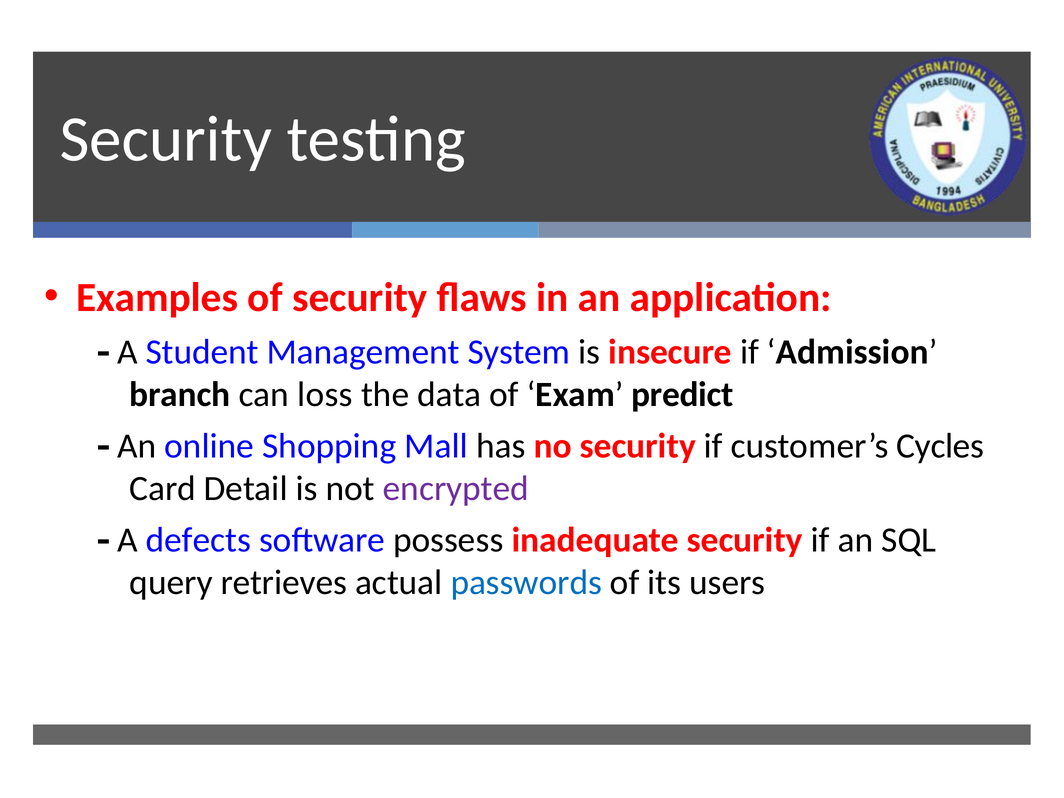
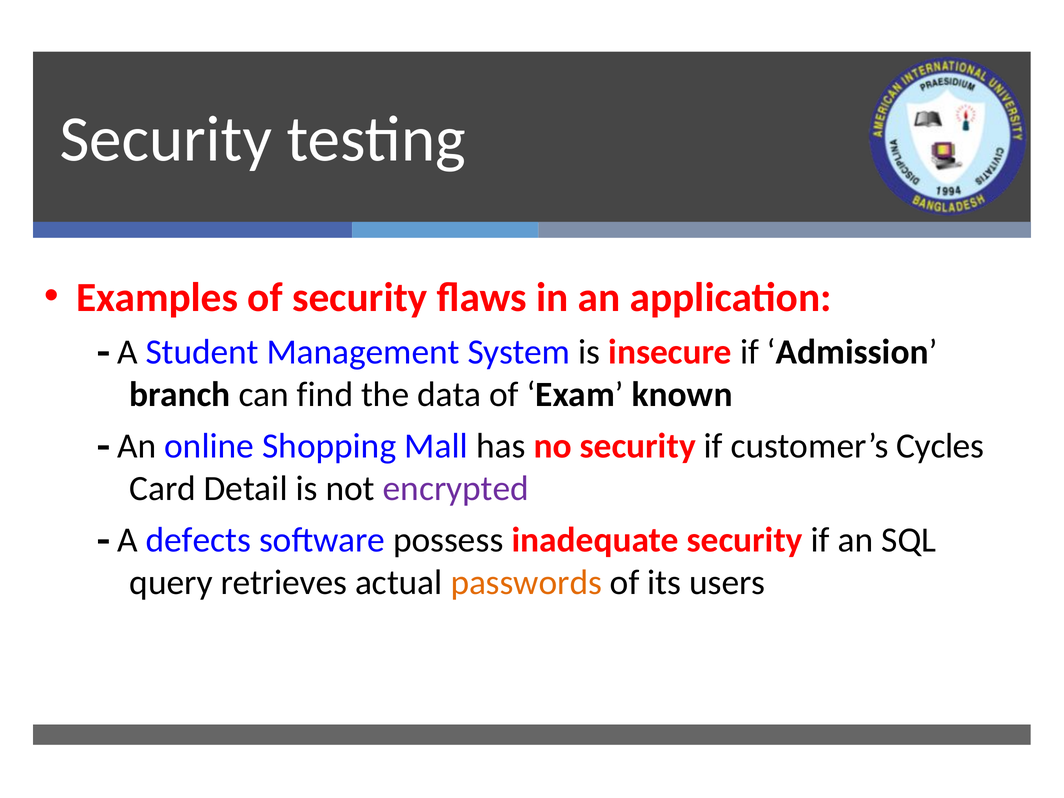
loss: loss -> find
predict: predict -> known
passwords colour: blue -> orange
